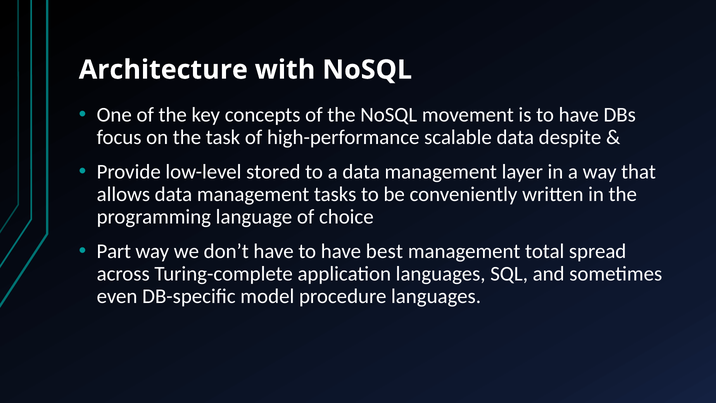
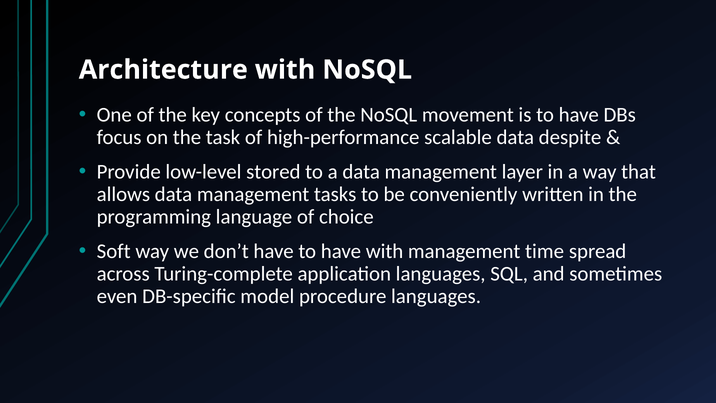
Part: Part -> Soft
have best: best -> with
total: total -> time
